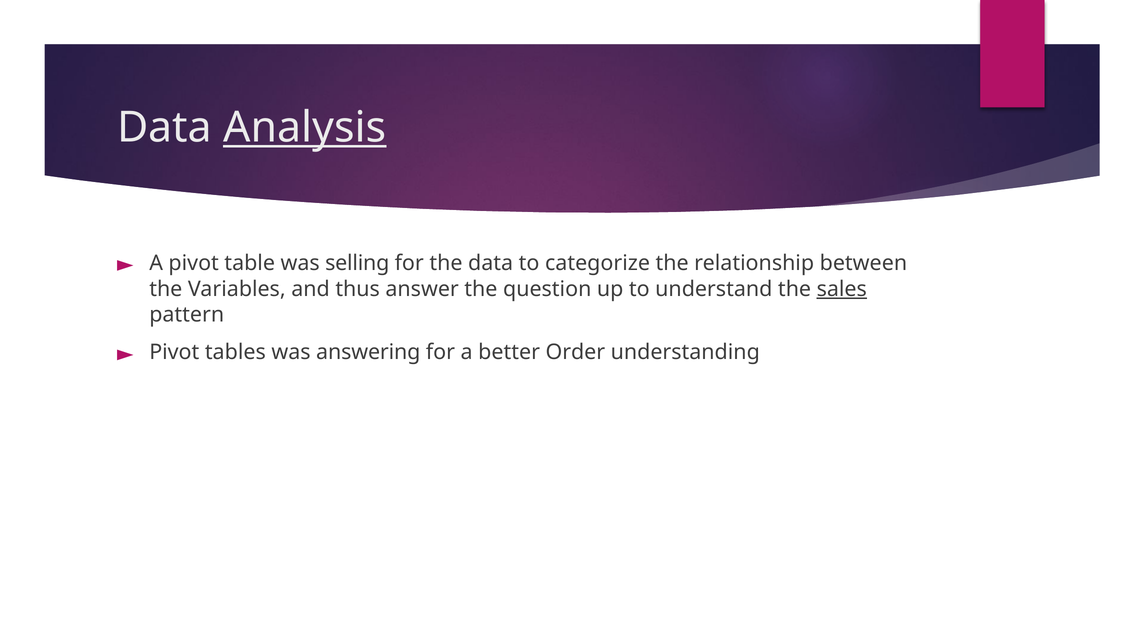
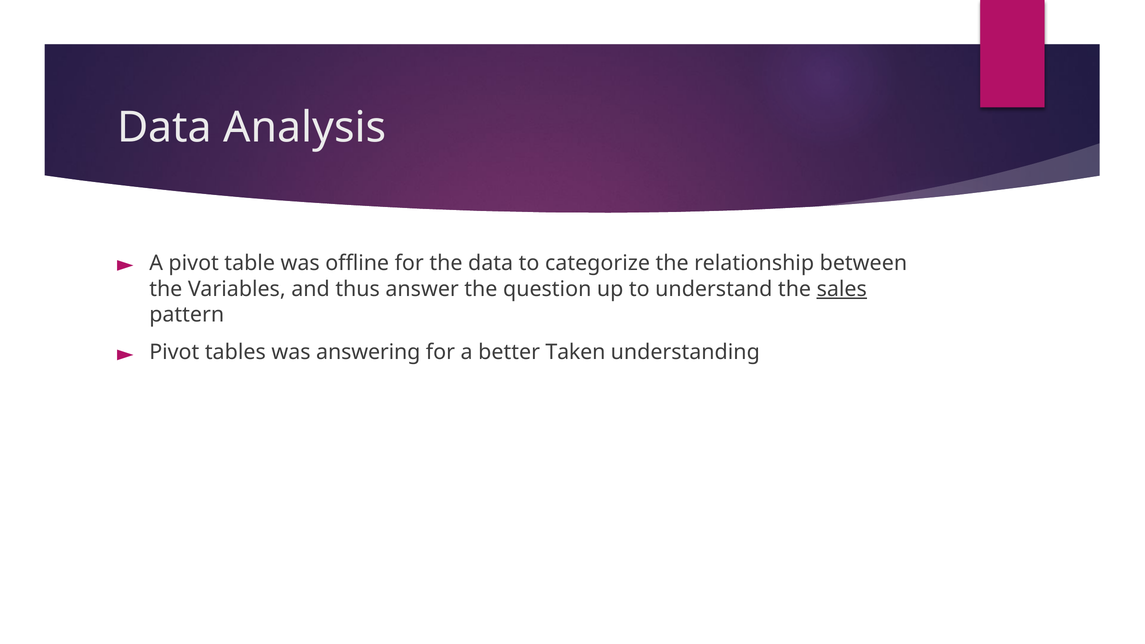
Analysis underline: present -> none
selling: selling -> offline
Order: Order -> Taken
